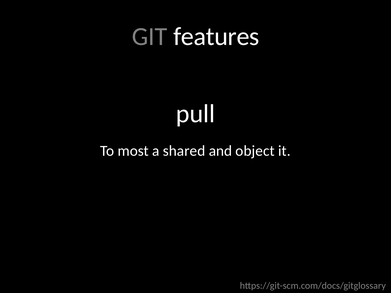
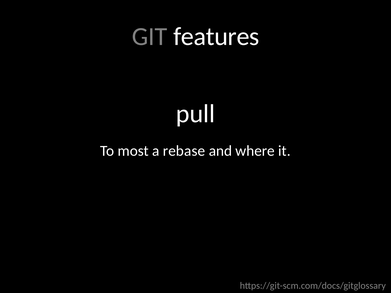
shared: shared -> rebase
object: object -> where
